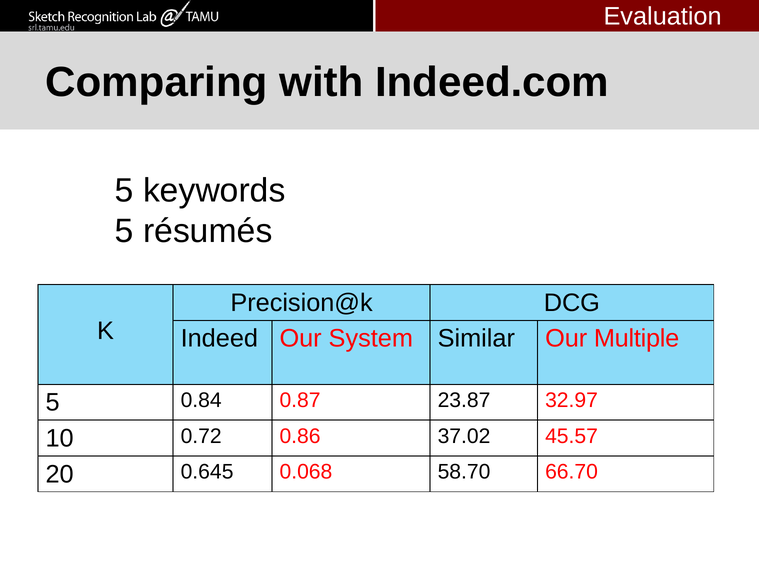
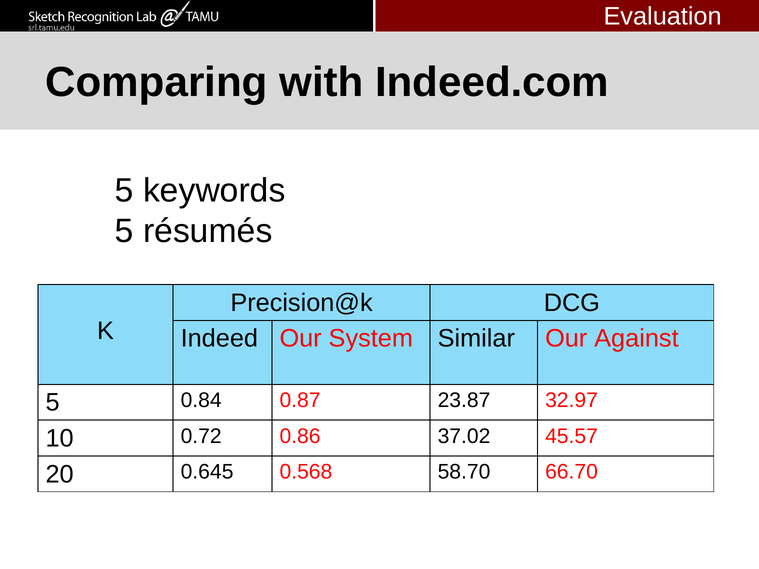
Multiple: Multiple -> Against
0.068: 0.068 -> 0.568
